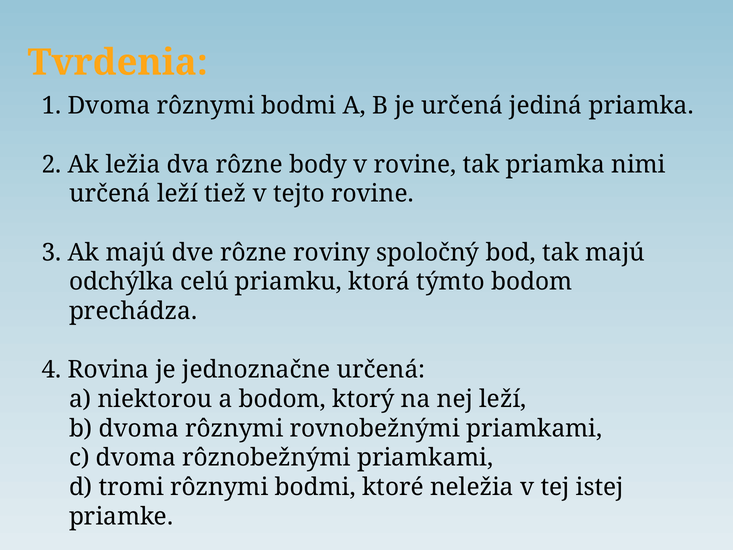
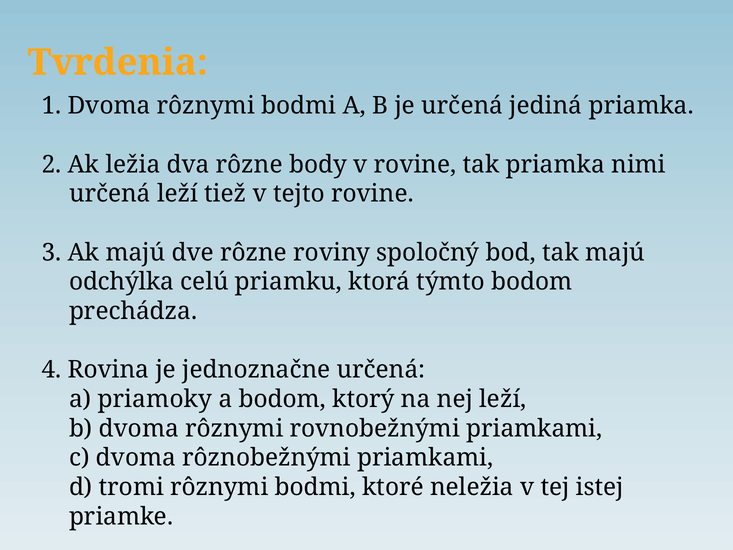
niektorou: niektorou -> priamoky
